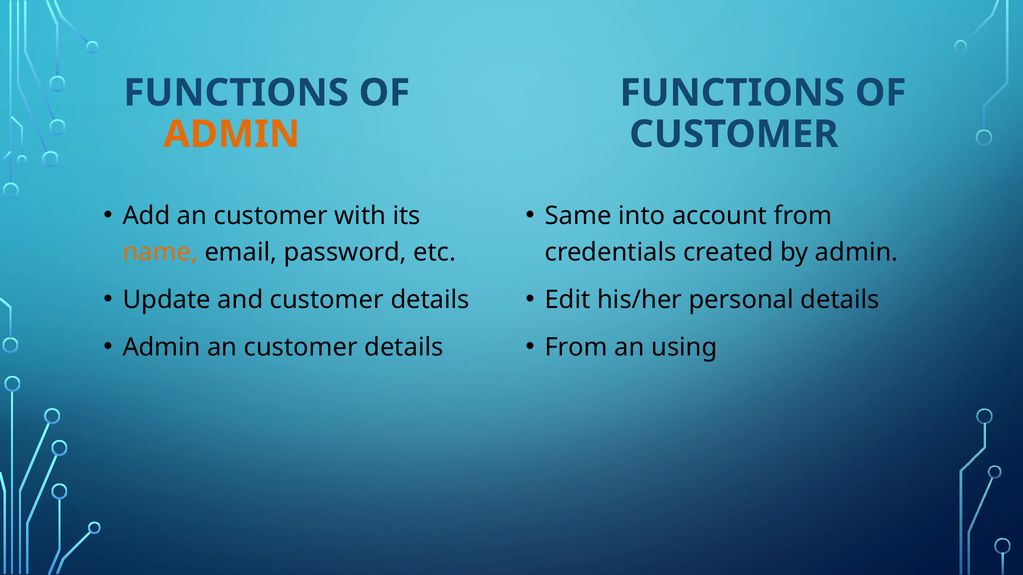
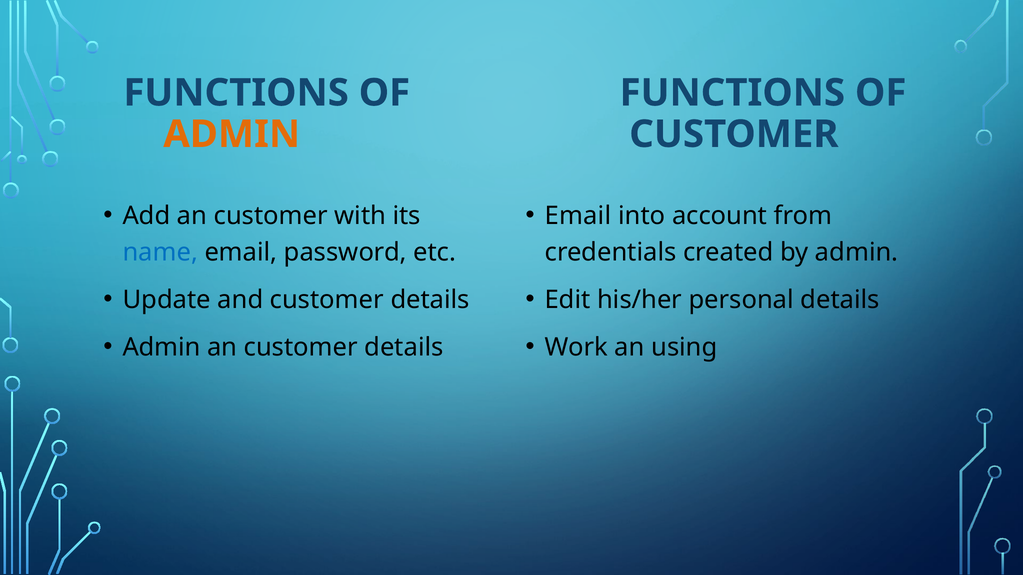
Same at (578, 216): Same -> Email
name colour: orange -> blue
From at (576, 348): From -> Work
